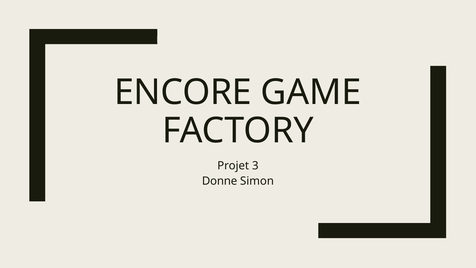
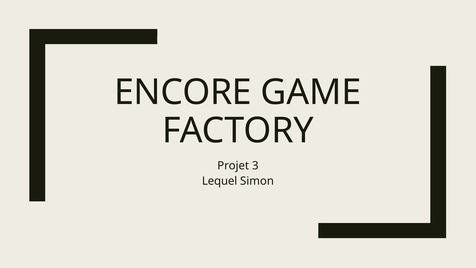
Donne: Donne -> Lequel
